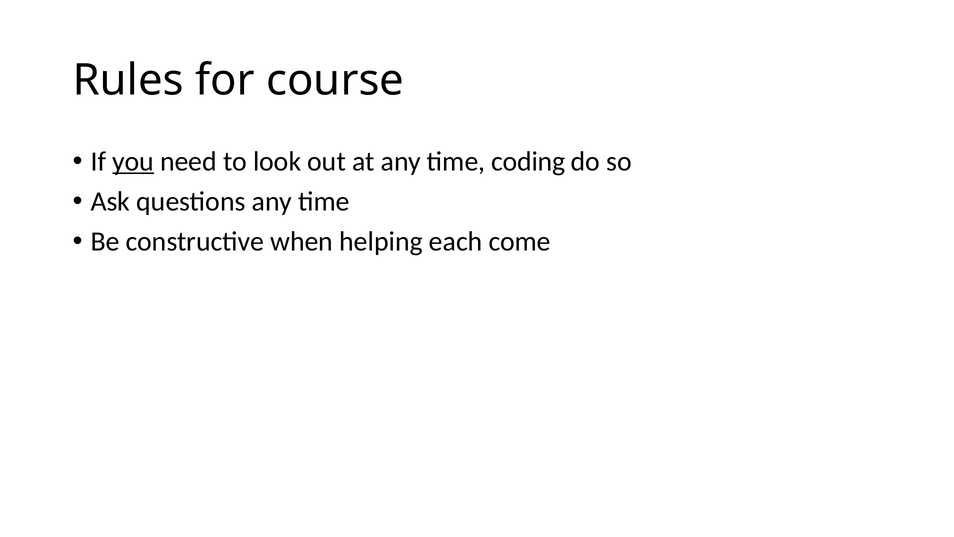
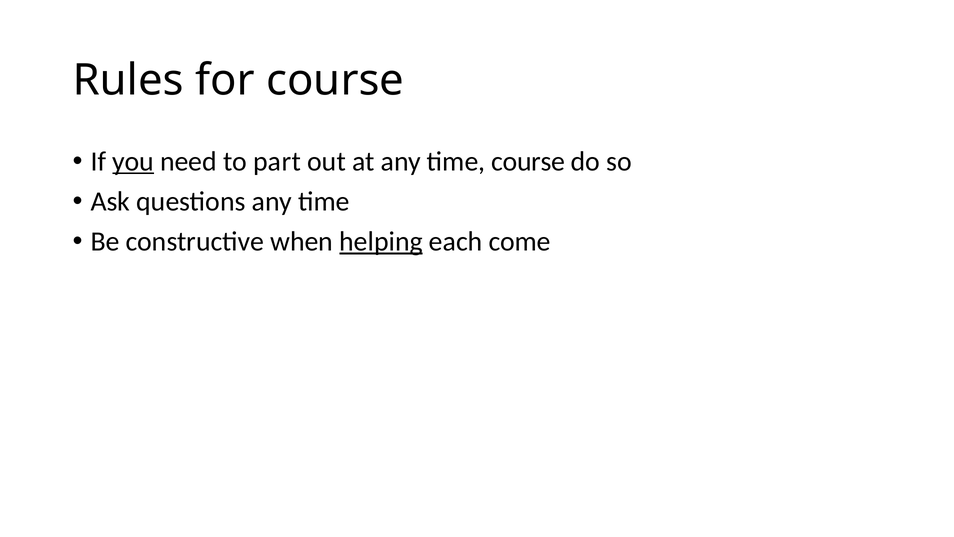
look: look -> part
time coding: coding -> course
helping underline: none -> present
